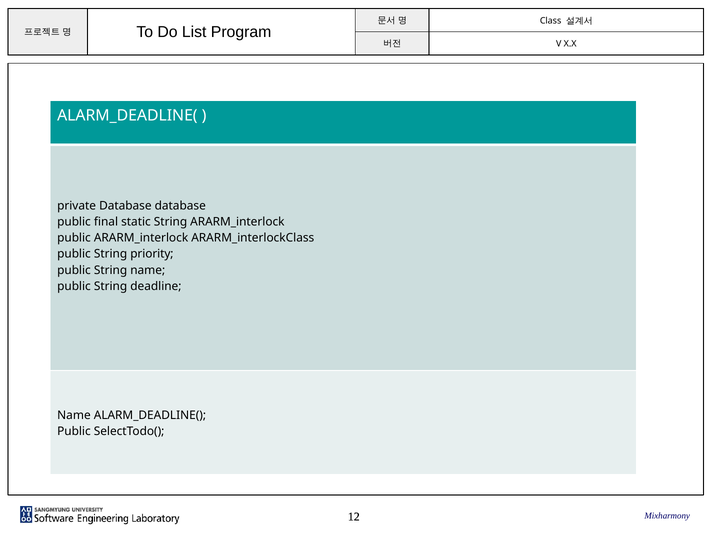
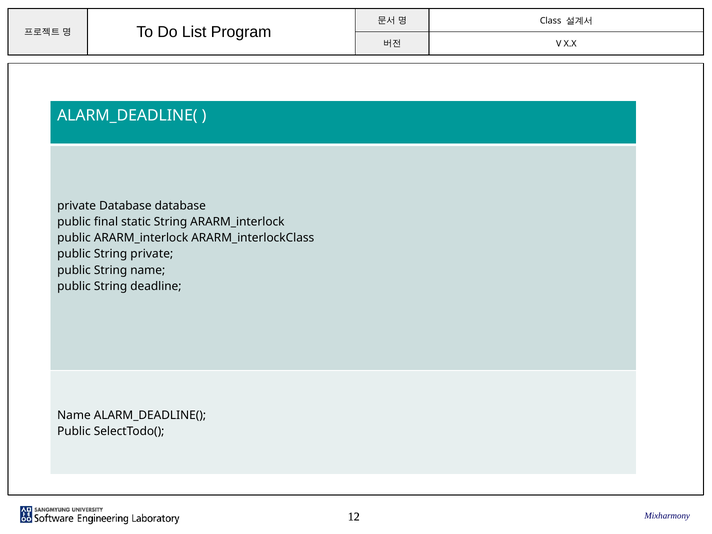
String priority: priority -> private
